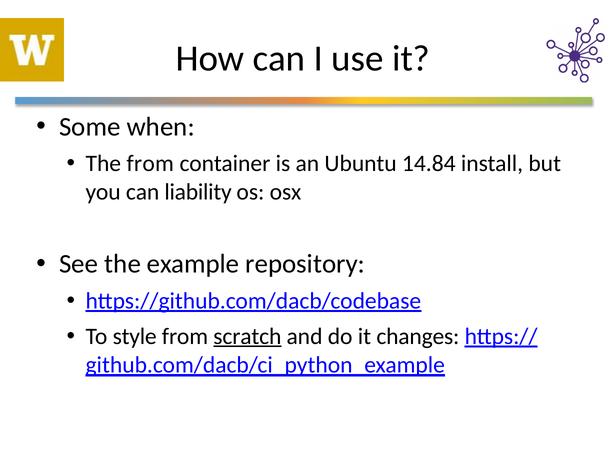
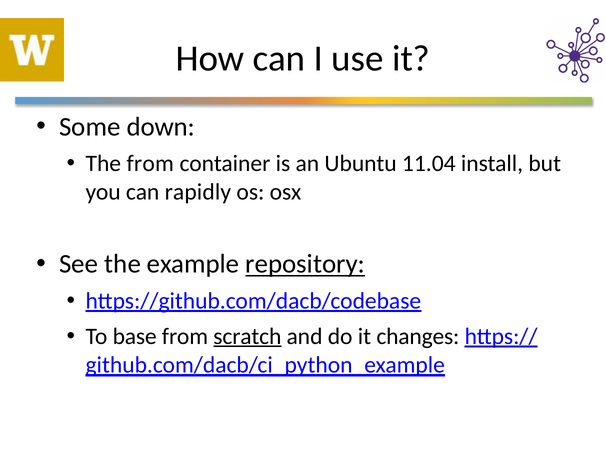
when: when -> down
14.84: 14.84 -> 11.04
liability: liability -> rapidly
repository underline: none -> present
style: style -> base
